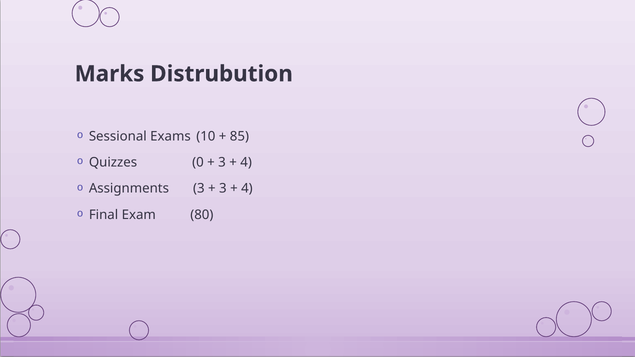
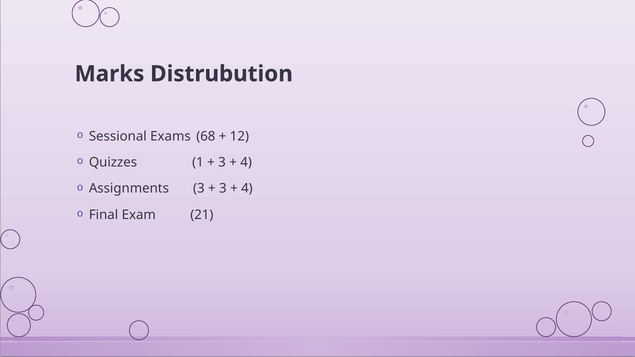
10: 10 -> 68
85: 85 -> 12
0: 0 -> 1
80: 80 -> 21
